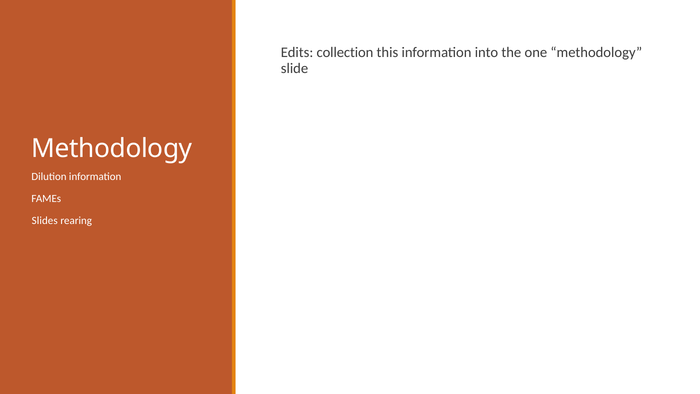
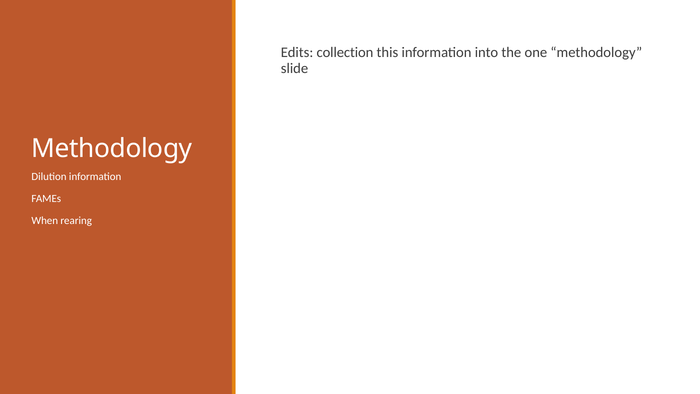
Slides: Slides -> When
